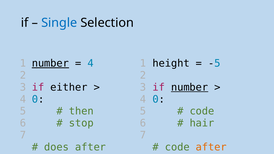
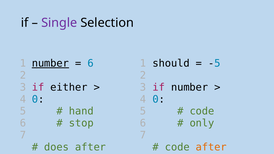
Single colour: blue -> purple
4 at (91, 63): 4 -> 6
height: height -> should
number at (190, 87) underline: present -> none
then: then -> hand
hair: hair -> only
